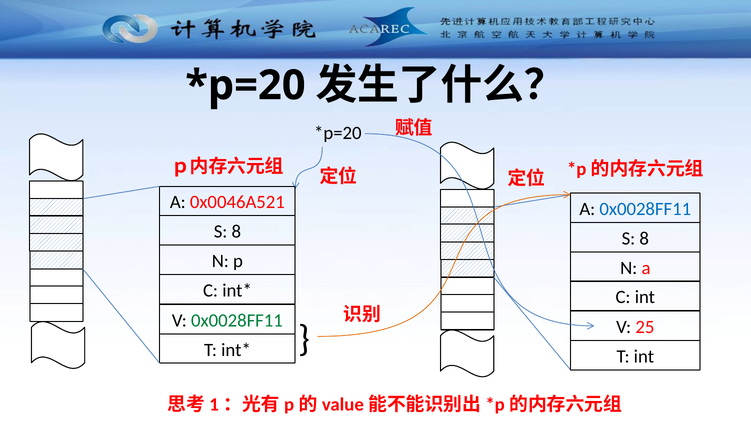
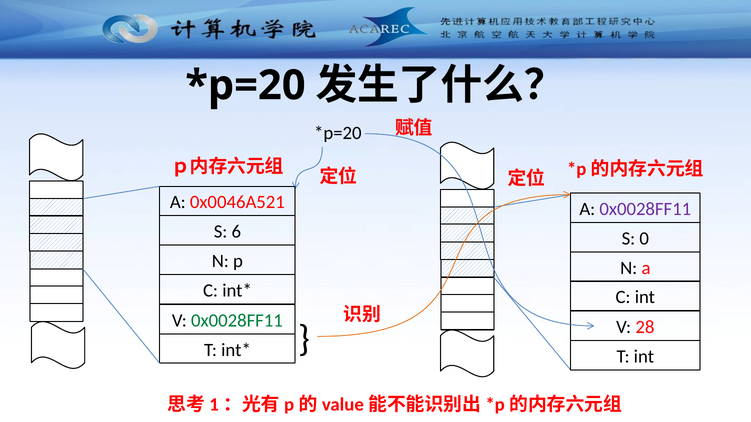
0x0028FF11 at (645, 209) colour: blue -> purple
8 at (236, 232): 8 -> 6
8 at (644, 239): 8 -> 0
25: 25 -> 28
